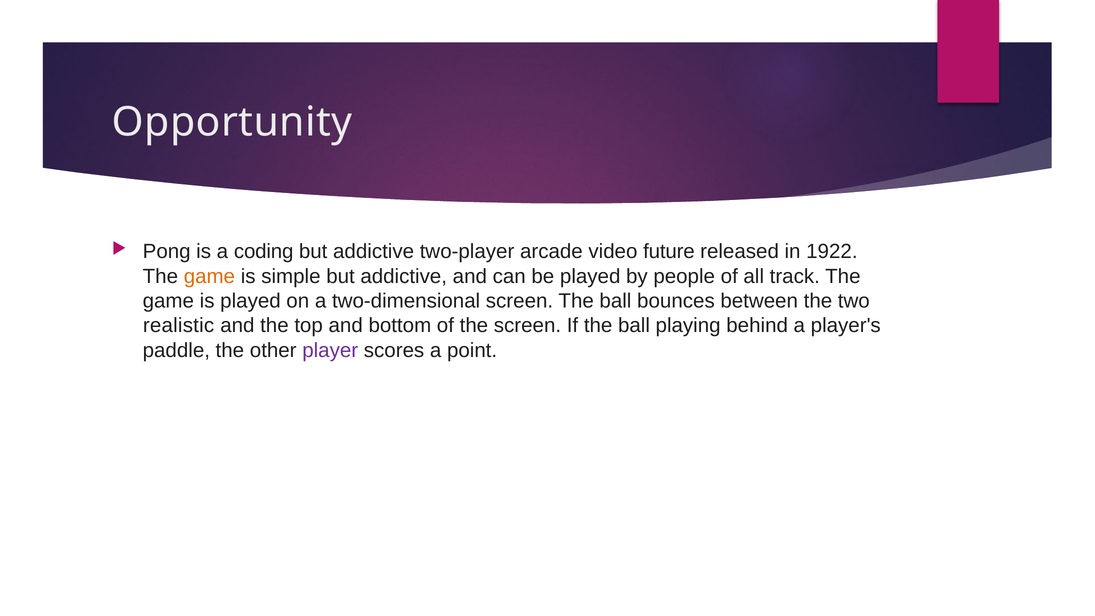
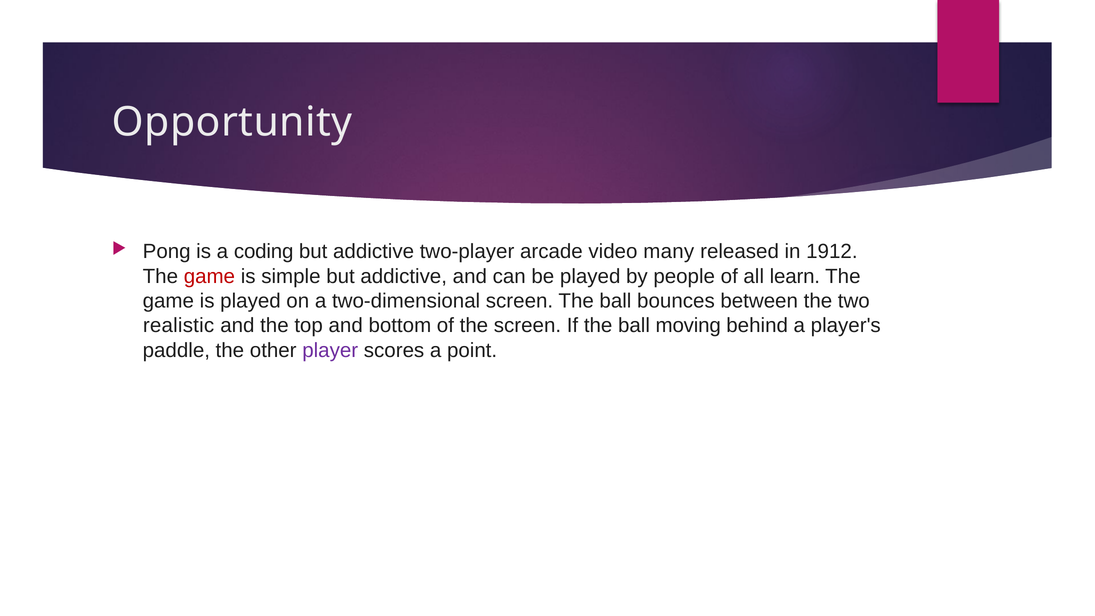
future: future -> many
1922: 1922 -> 1912
game at (209, 276) colour: orange -> red
track: track -> learn
playing: playing -> moving
